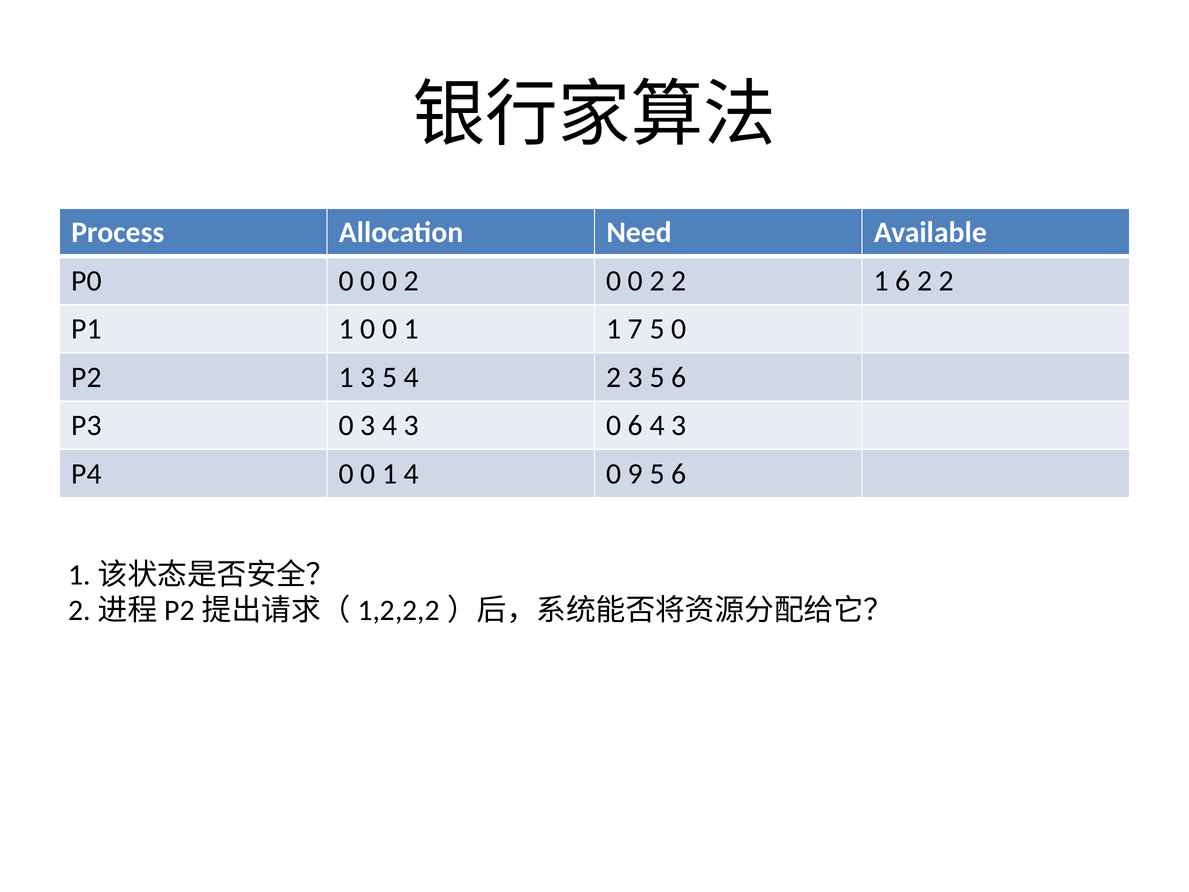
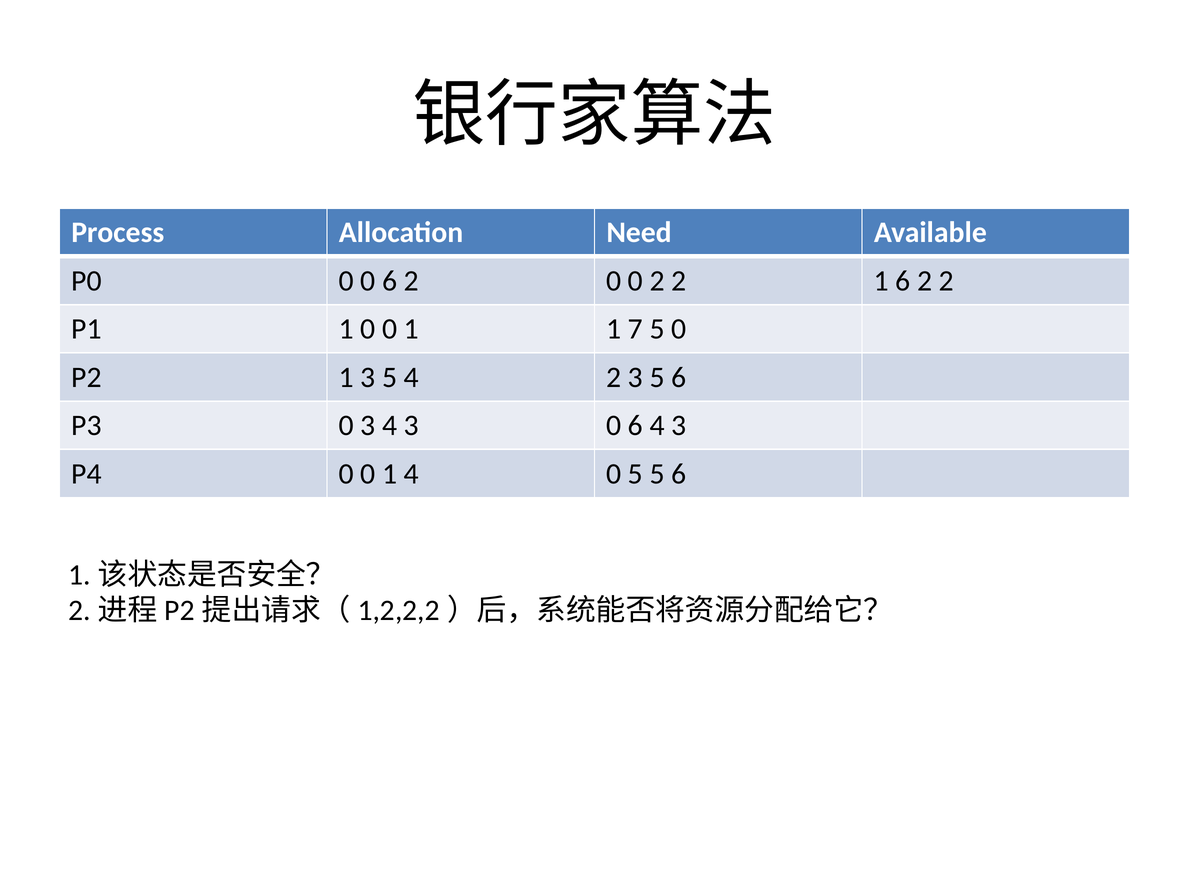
0 0 0: 0 -> 6
0 9: 9 -> 5
